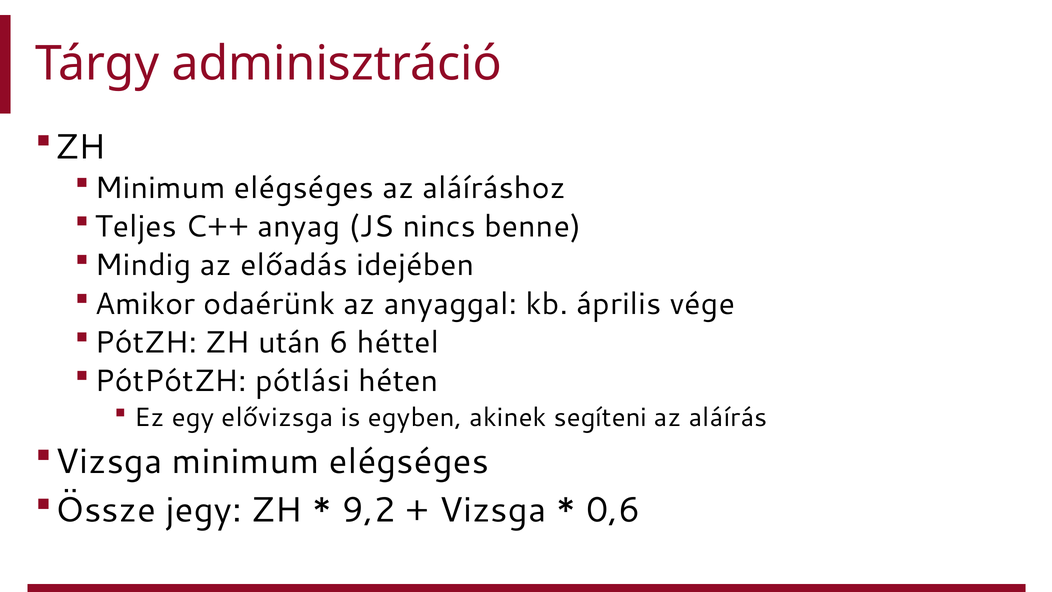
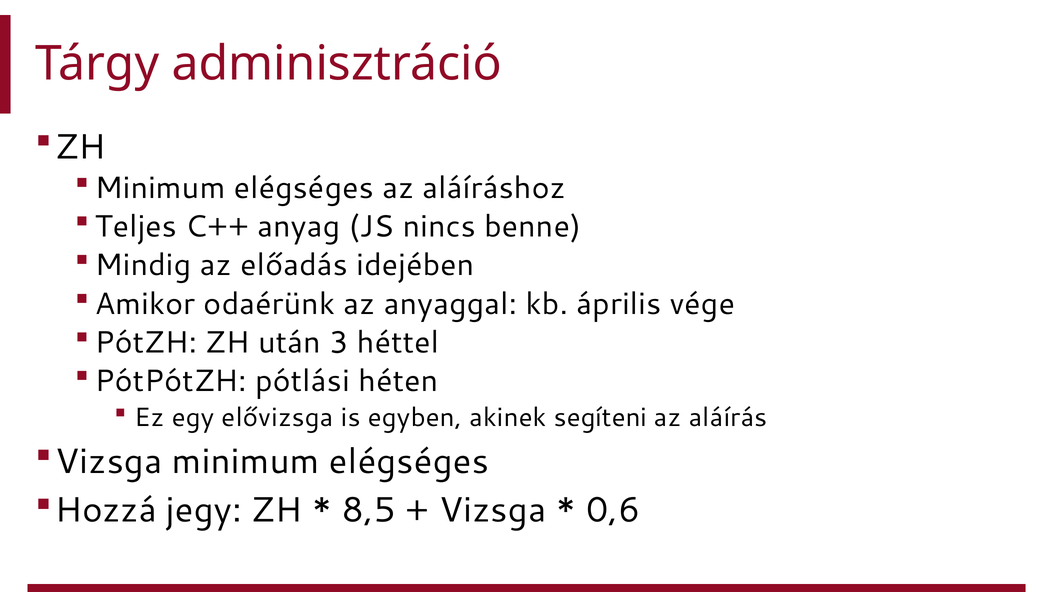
6: 6 -> 3
Össze: Össze -> Hozzá
9,2: 9,2 -> 8,5
